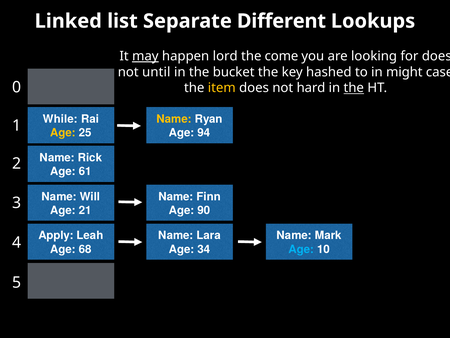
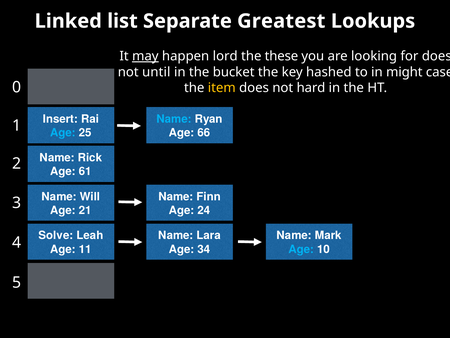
Different: Different -> Greatest
come: come -> these
the at (354, 88) underline: present -> none
While: While -> Insert
Name at (174, 119) colour: yellow -> light blue
Age at (63, 133) colour: yellow -> light blue
94: 94 -> 66
90: 90 -> 24
Apply: Apply -> Solve
68: 68 -> 11
